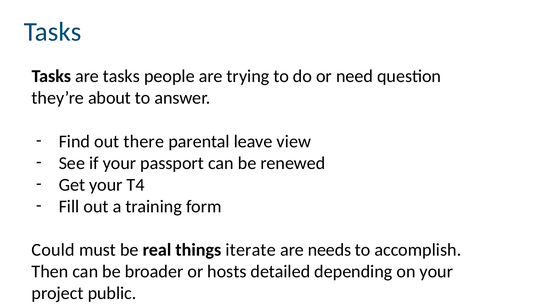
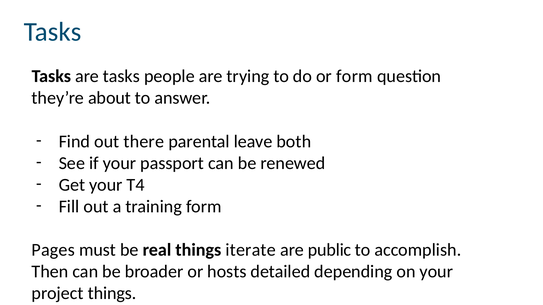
or need: need -> form
view: view -> both
Could: Could -> Pages
needs: needs -> public
project public: public -> things
